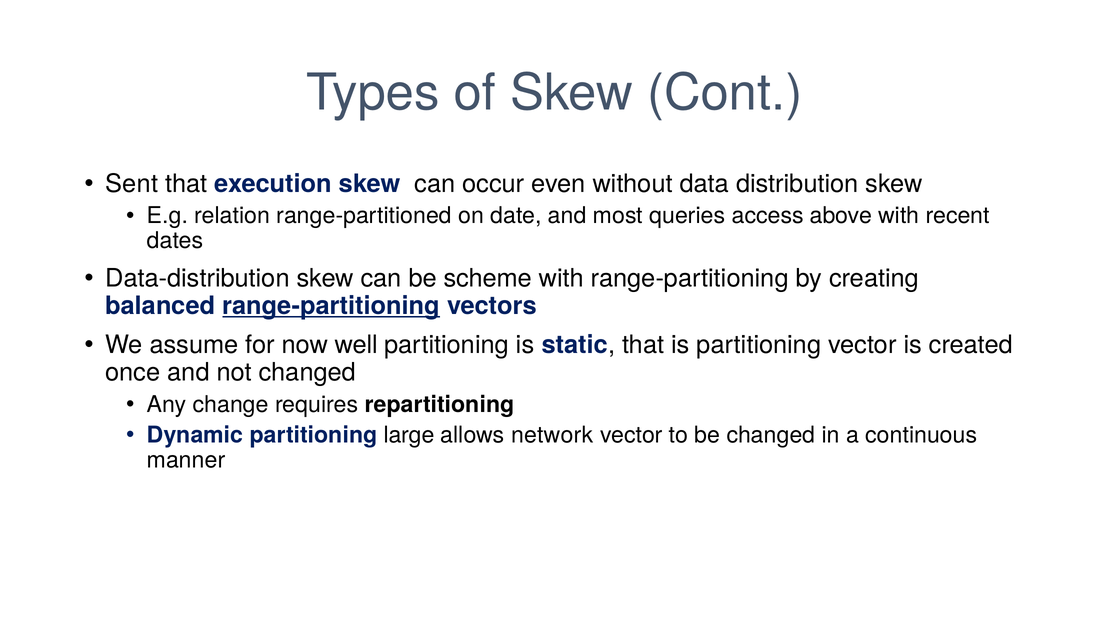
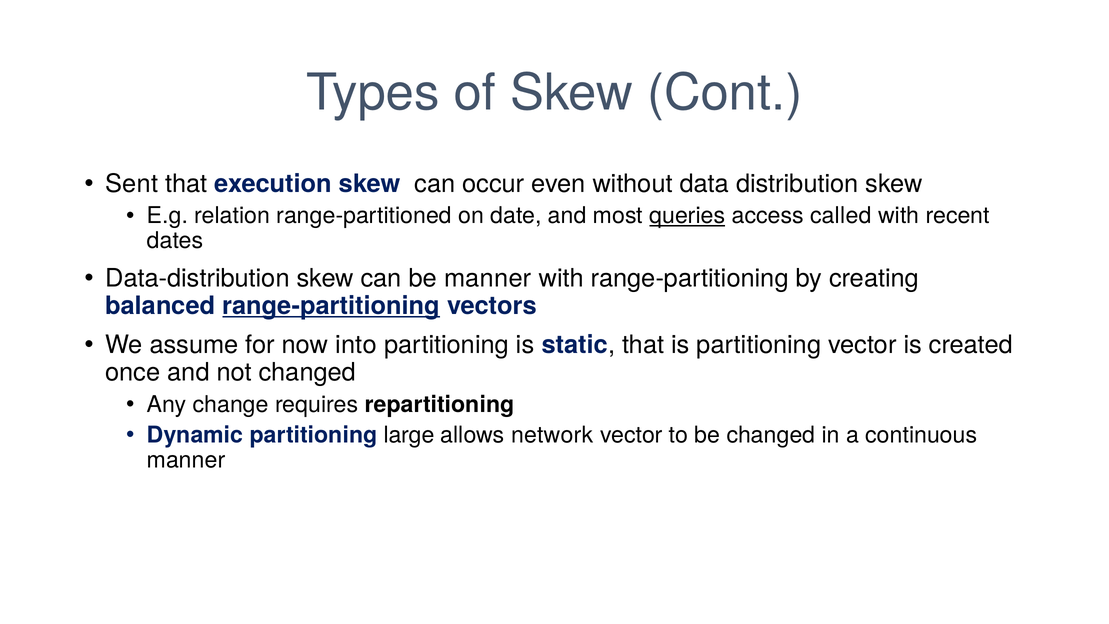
queries underline: none -> present
above: above -> called
be scheme: scheme -> manner
well: well -> into
